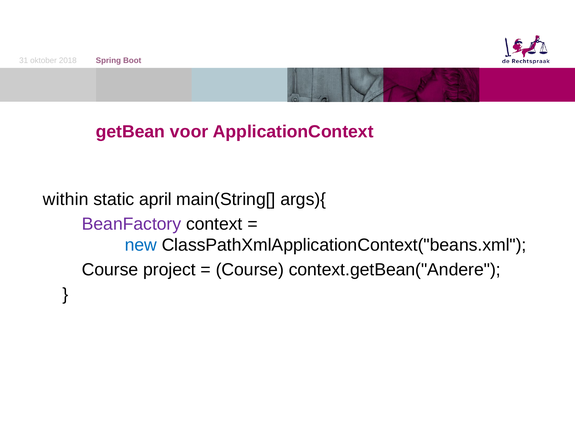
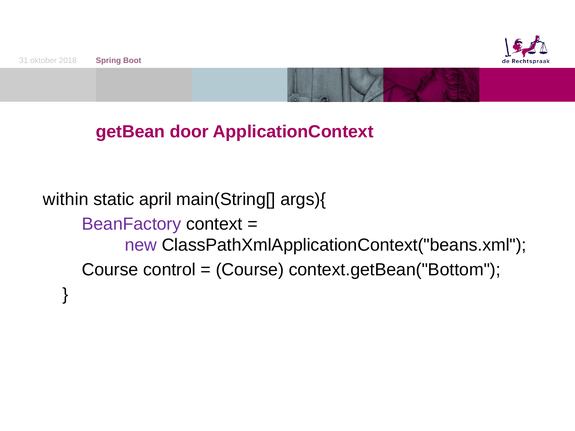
voor: voor -> door
new colour: blue -> purple
project: project -> control
context.getBean("Andere: context.getBean("Andere -> context.getBean("Bottom
